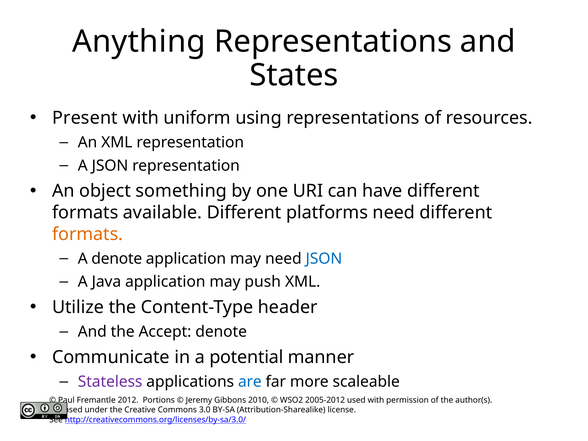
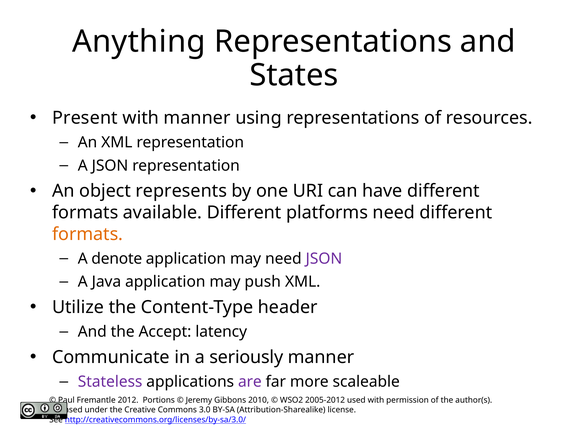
with uniform: uniform -> manner
something: something -> represents
JSON at (324, 259) colour: blue -> purple
Accept denote: denote -> latency
potential: potential -> seriously
are colour: blue -> purple
